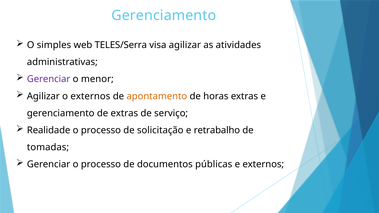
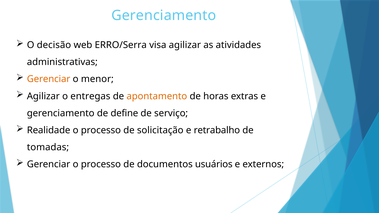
simples: simples -> decisão
TELES/Serra: TELES/Serra -> ERRO/Serra
Gerenciar at (49, 79) colour: purple -> orange
o externos: externos -> entregas
de extras: extras -> define
públicas: públicas -> usuários
